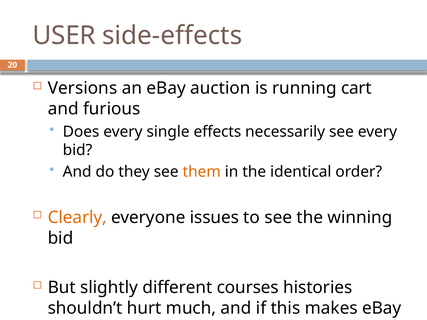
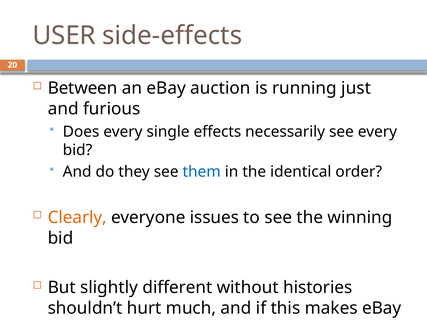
Versions: Versions -> Between
cart: cart -> just
them colour: orange -> blue
courses: courses -> without
